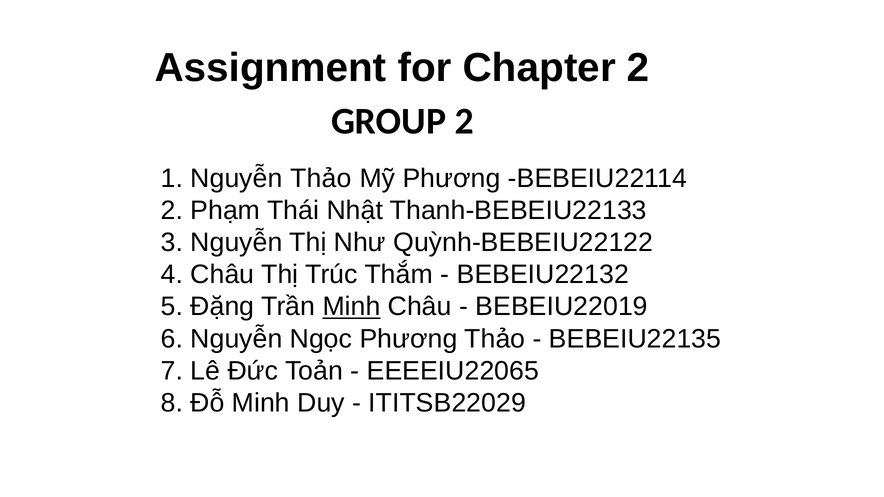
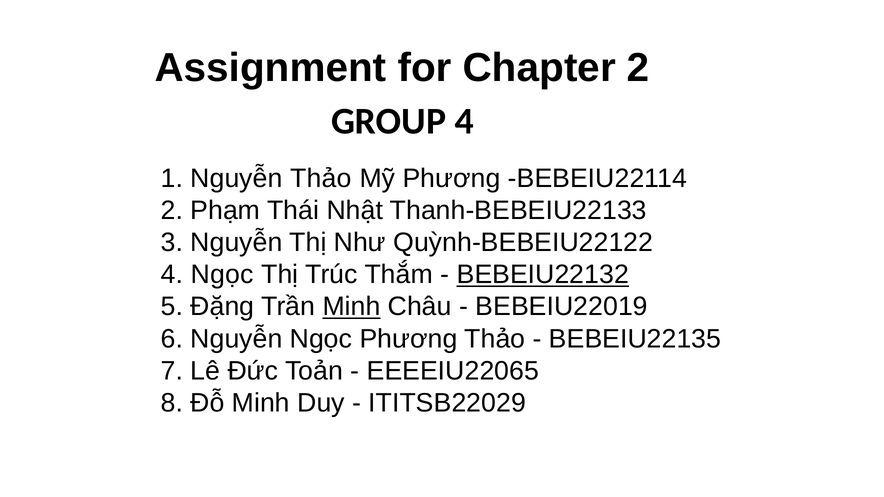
GROUP 2: 2 -> 4
4 Châu: Châu -> Ngọc
BEBEIU22132 underline: none -> present
